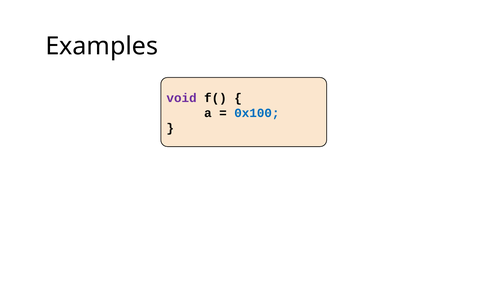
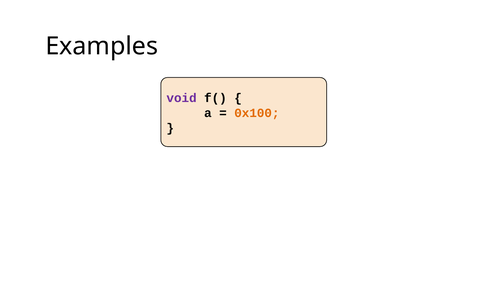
0x100 colour: blue -> orange
